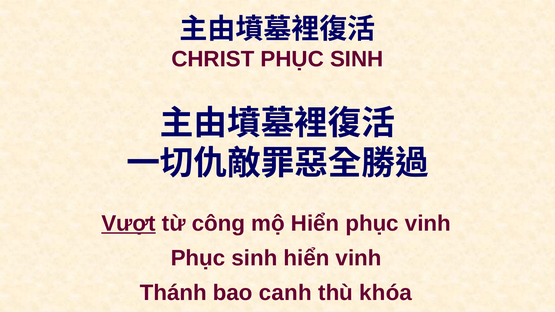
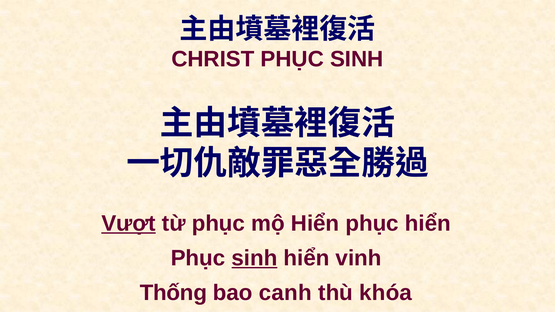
từ công: công -> phục
phục vinh: vinh -> hiển
sinh at (254, 258) underline: none -> present
Thánh: Thánh -> Thống
